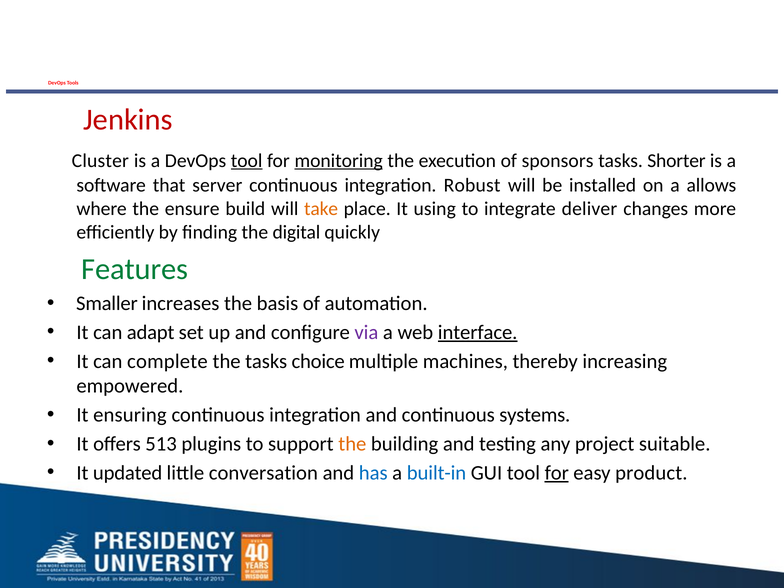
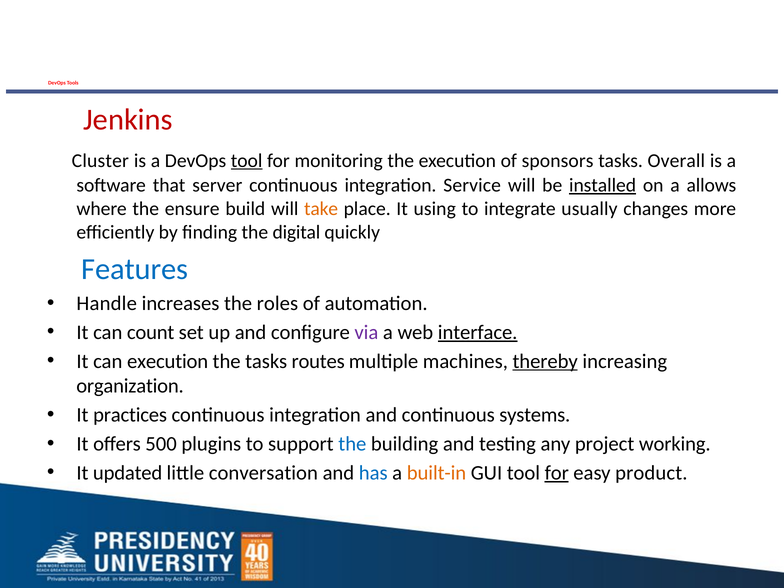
monitoring underline: present -> none
Shorter: Shorter -> Overall
Robust: Robust -> Service
installed underline: none -> present
deliver: deliver -> usually
Features colour: green -> blue
Smaller: Smaller -> Handle
basis: basis -> roles
adapt: adapt -> count
can complete: complete -> execution
choice: choice -> routes
thereby underline: none -> present
empowered: empowered -> organization
ensuring: ensuring -> practices
513: 513 -> 500
the at (352, 444) colour: orange -> blue
suitable: suitable -> working
built-in colour: blue -> orange
